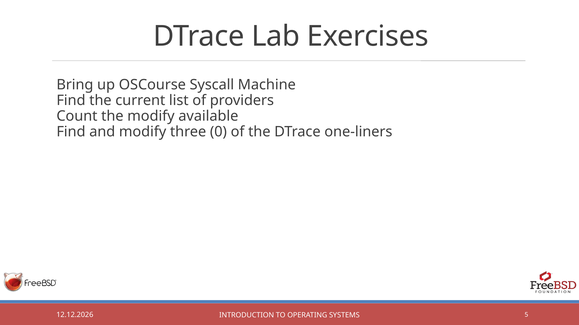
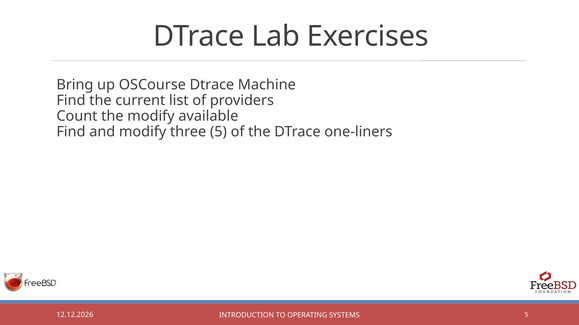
OSCourse Syscall: Syscall -> Dtrace
three 0: 0 -> 5
